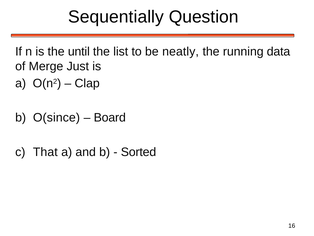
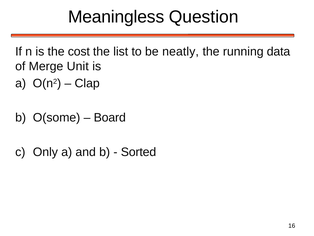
Sequentially: Sequentially -> Meaningless
until: until -> cost
Just: Just -> Unit
O(since: O(since -> O(some
That: That -> Only
